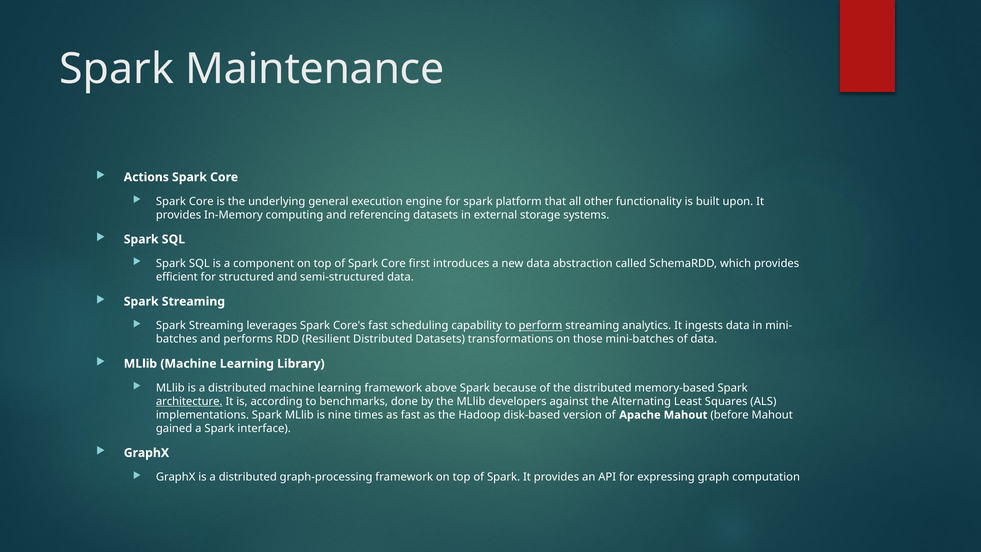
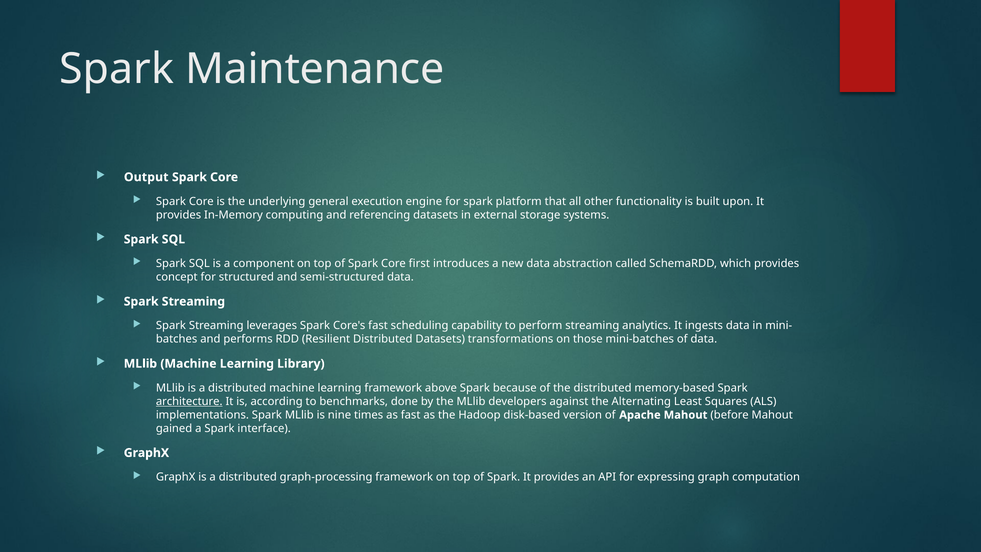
Actions: Actions -> Output
efficient: efficient -> concept
perform underline: present -> none
